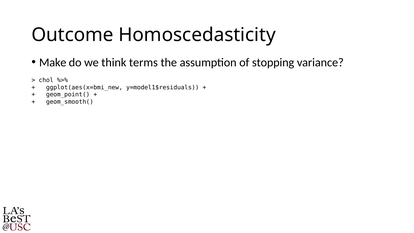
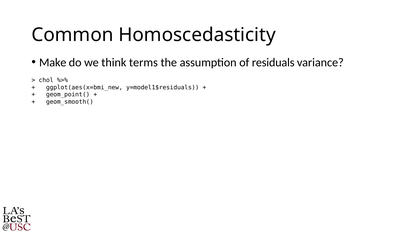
Outcome: Outcome -> Common
stopping: stopping -> residuals
